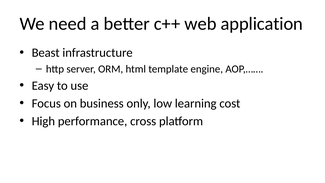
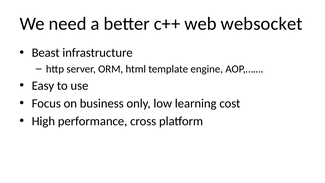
application: application -> websocket
